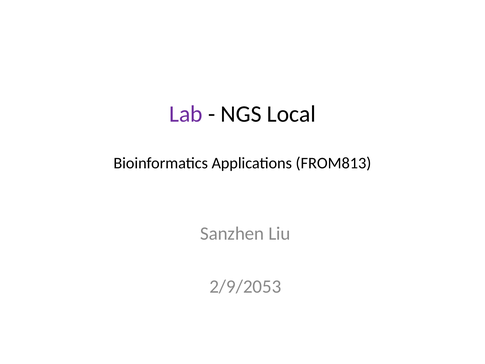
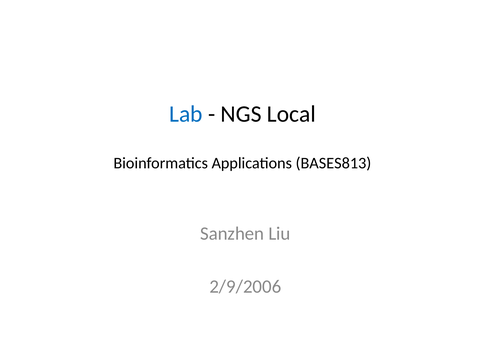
Lab colour: purple -> blue
FROM813: FROM813 -> BASES813
2/9/2053: 2/9/2053 -> 2/9/2006
